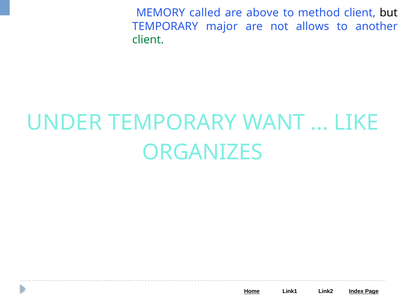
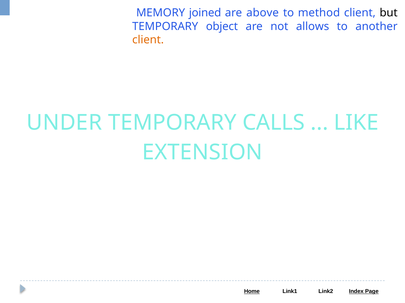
called: called -> joined
major: major -> object
client at (148, 40) colour: green -> orange
WANT: WANT -> CALLS
ORGANIZES: ORGANIZES -> EXTENSION
